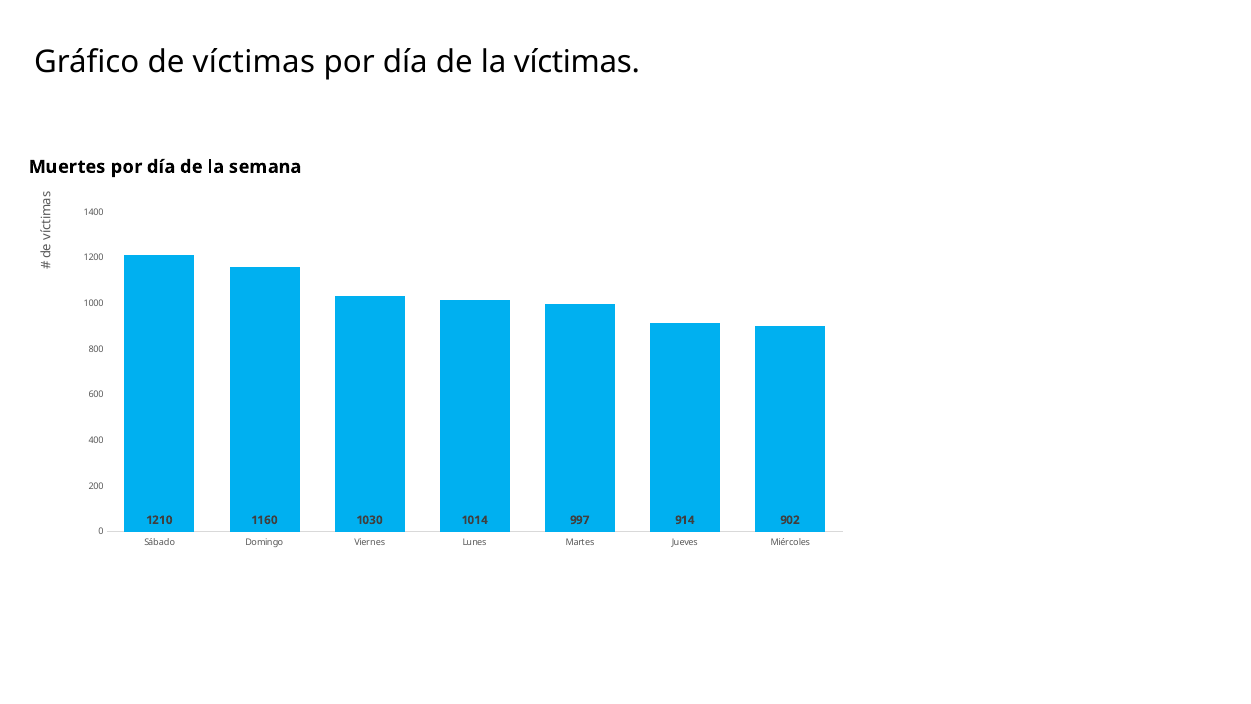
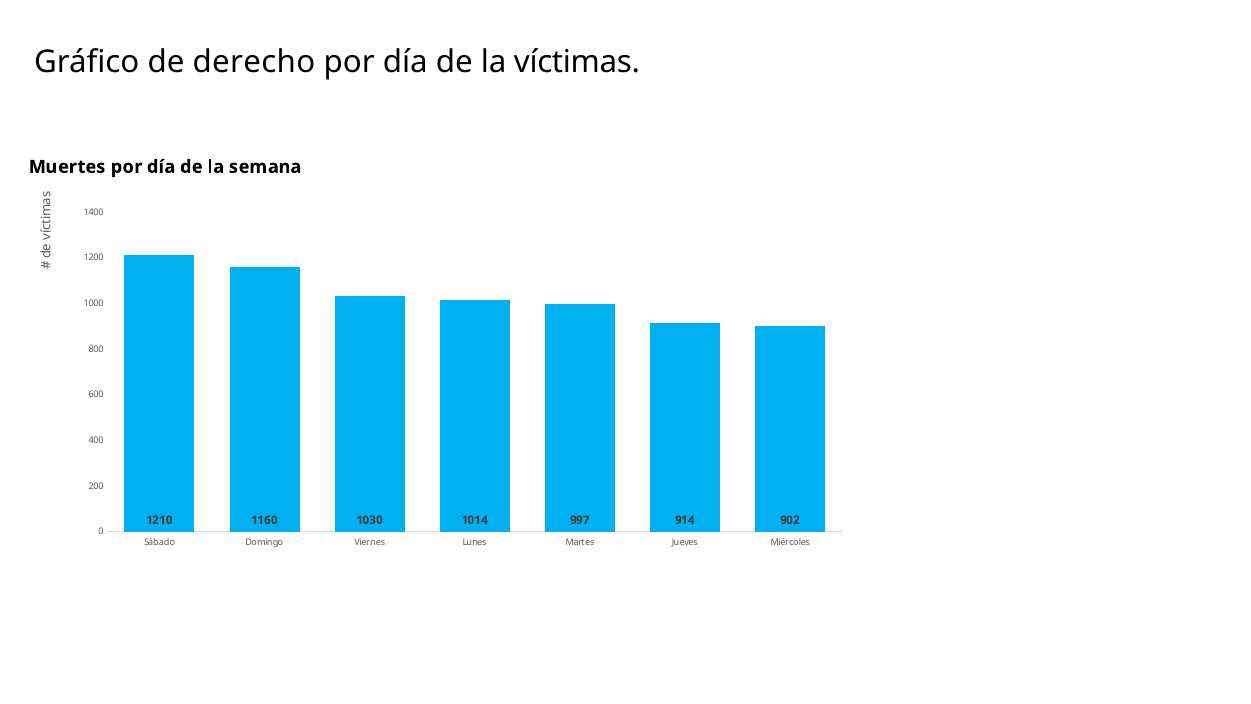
de víctimas: víctimas -> derecho
